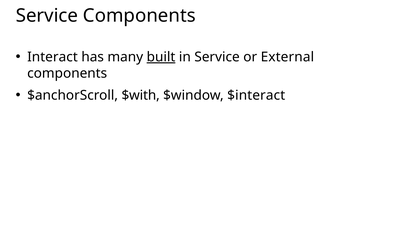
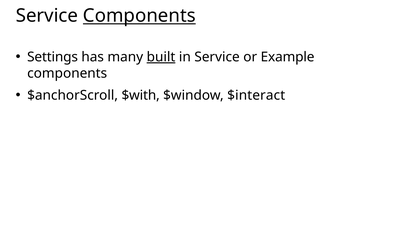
Components at (139, 16) underline: none -> present
Interact: Interact -> Settings
External: External -> Example
